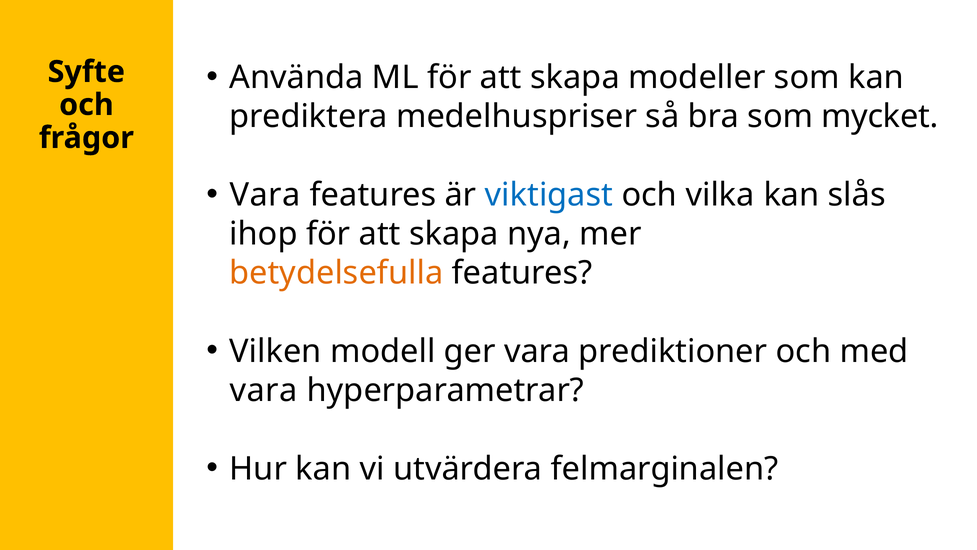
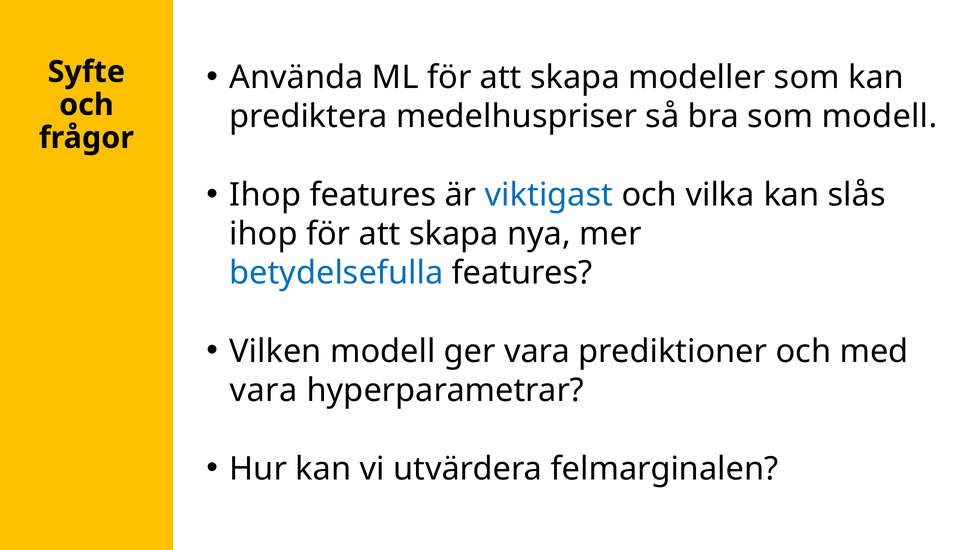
som mycket: mycket -> modell
Vara at (265, 195): Vara -> Ihop
betydelsefulla colour: orange -> blue
